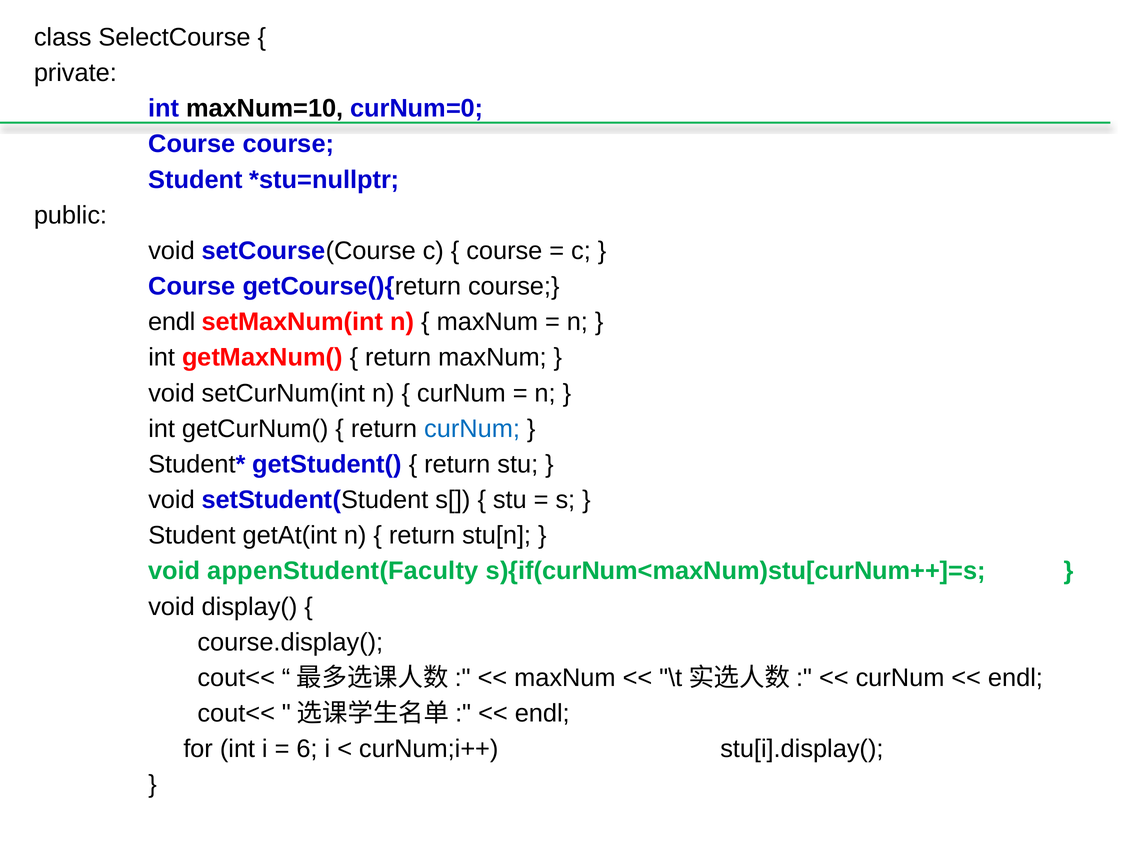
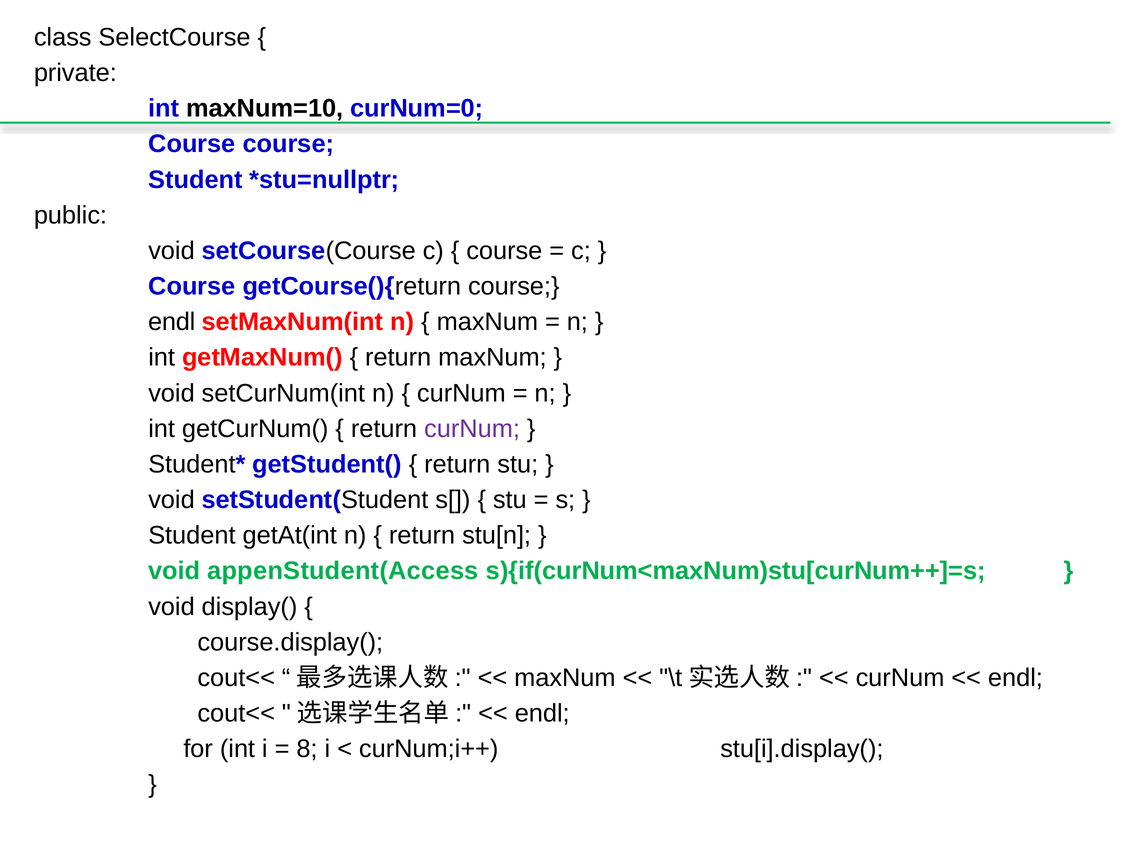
curNum at (472, 429) colour: blue -> purple
appenStudent(Faculty: appenStudent(Faculty -> appenStudent(Access
6: 6 -> 8
